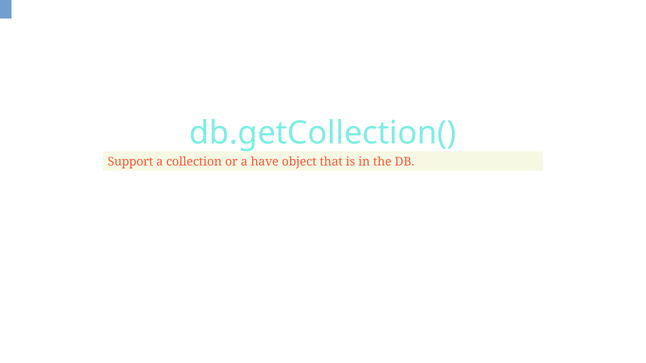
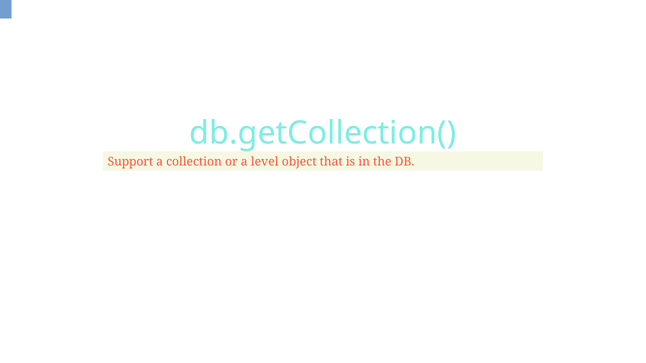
have: have -> level
